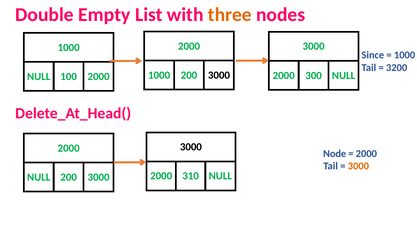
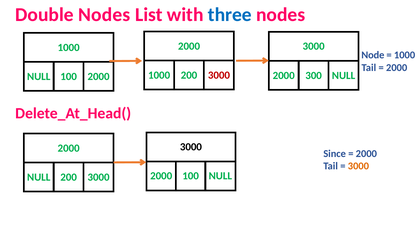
Double Empty: Empty -> Nodes
three colour: orange -> blue
Since: Since -> Node
3200 at (397, 68): 3200 -> 2000
3000 at (219, 75) colour: black -> red
Node: Node -> Since
2000 310: 310 -> 100
